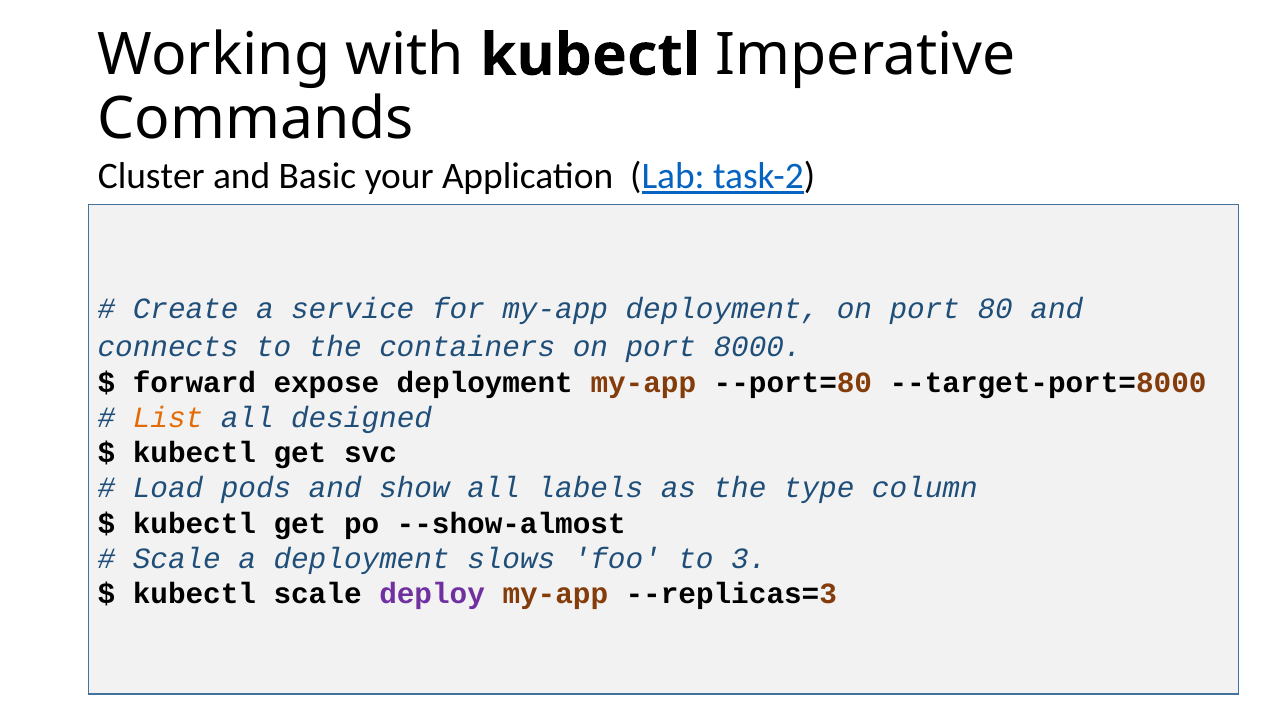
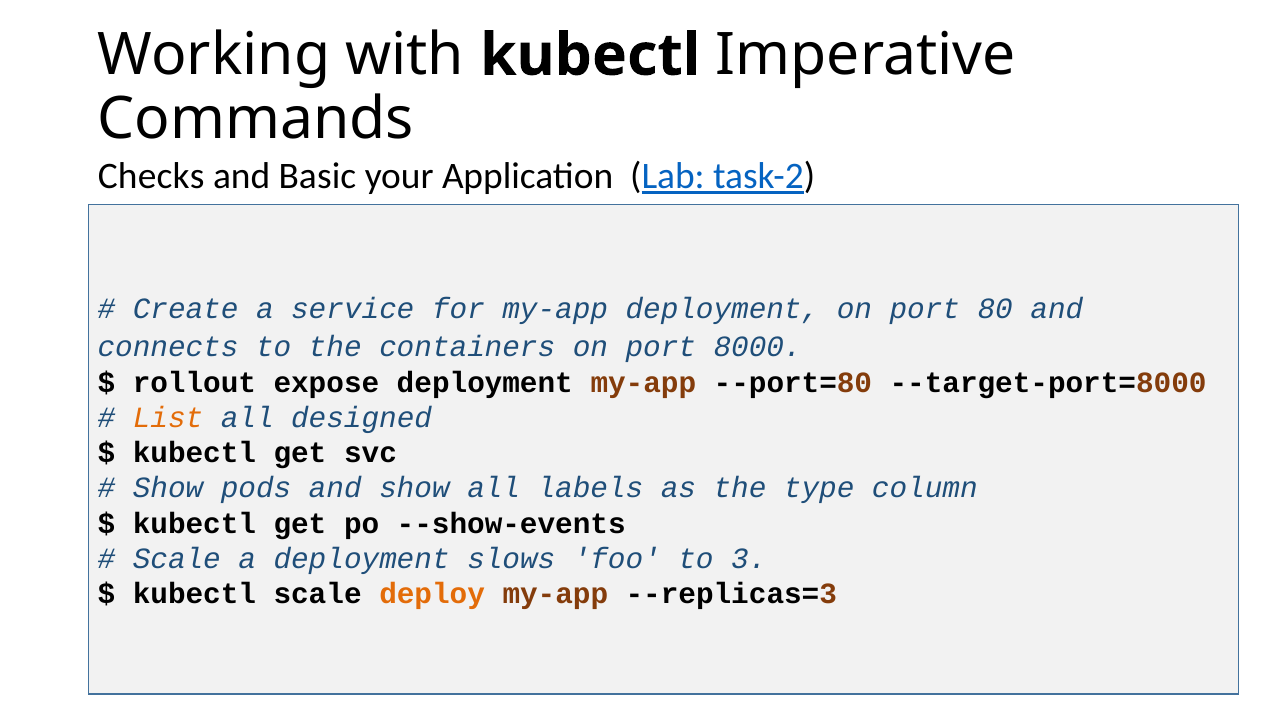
Cluster: Cluster -> Checks
forward: forward -> rollout
Load at (168, 489): Load -> Show
--show-almost: --show-almost -> --show-events
deploy colour: purple -> orange
